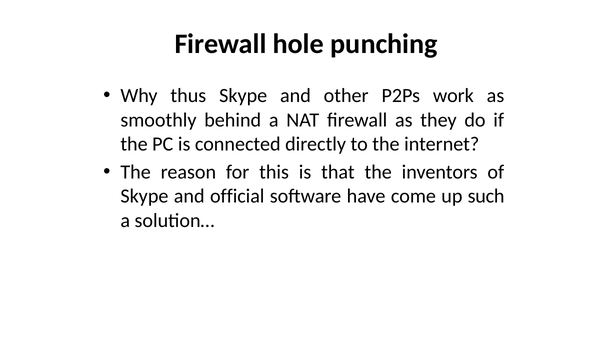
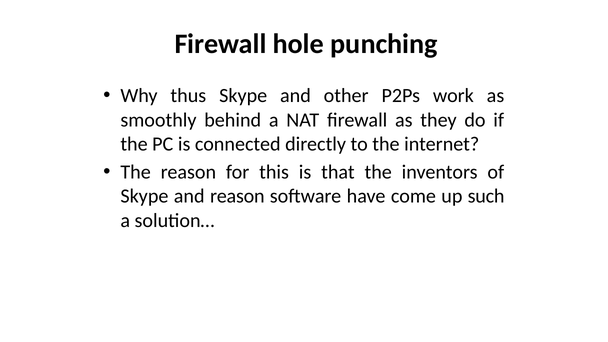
and official: official -> reason
